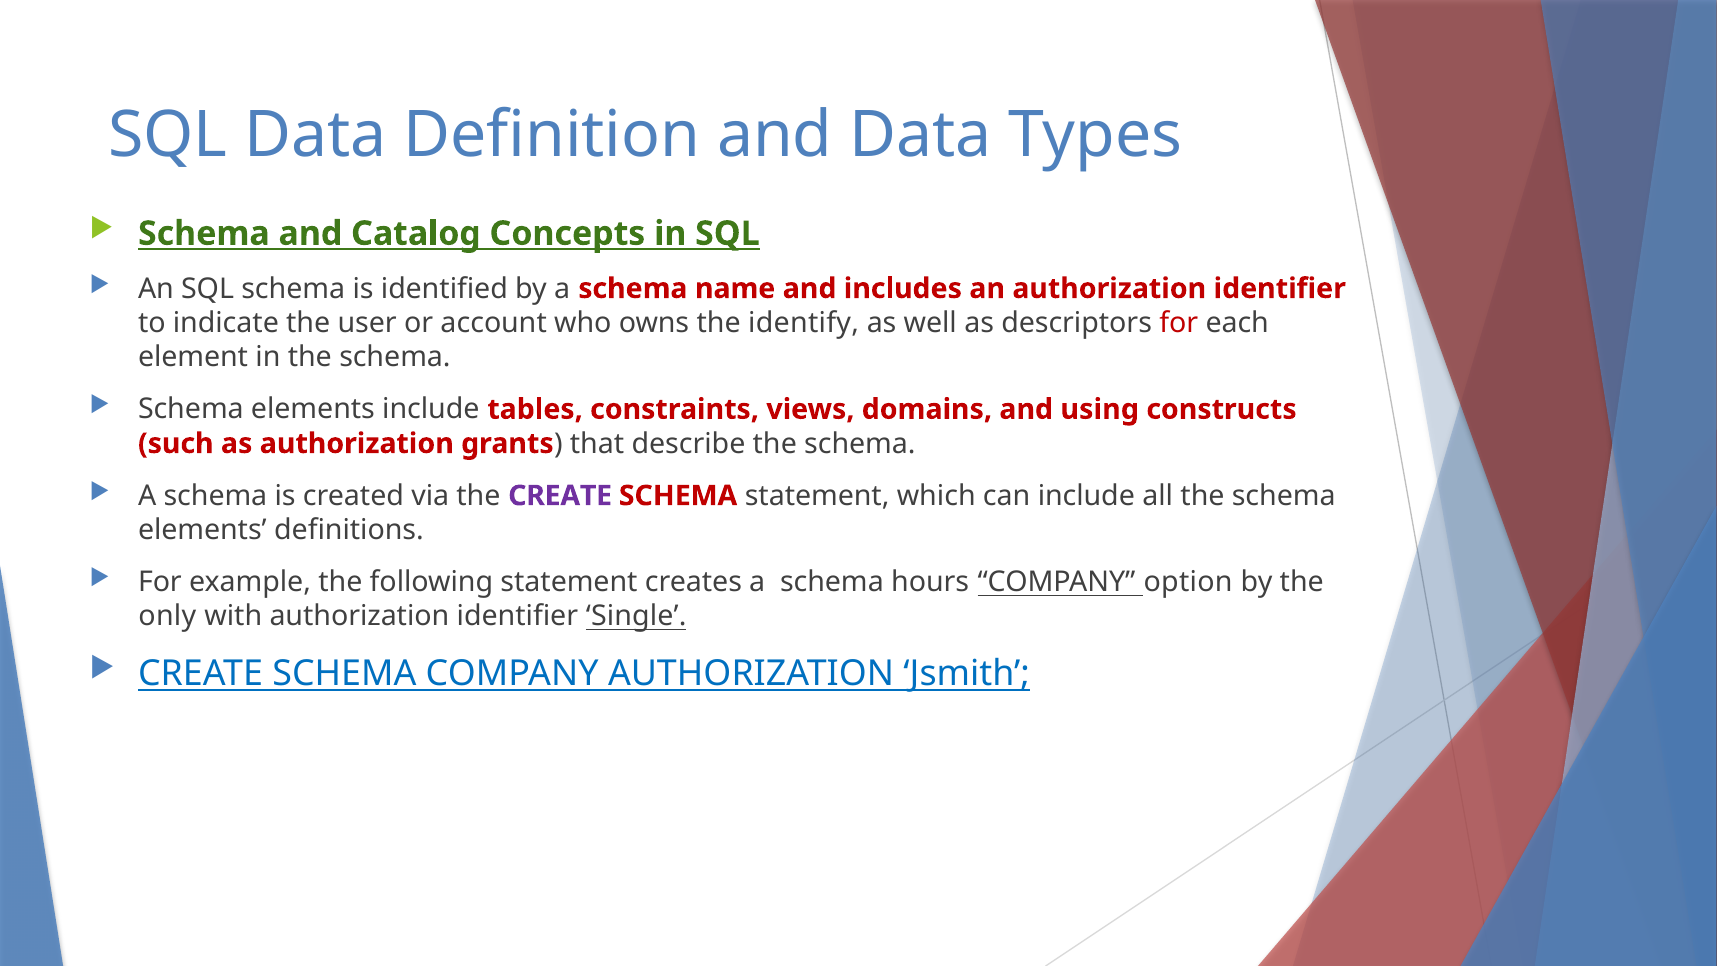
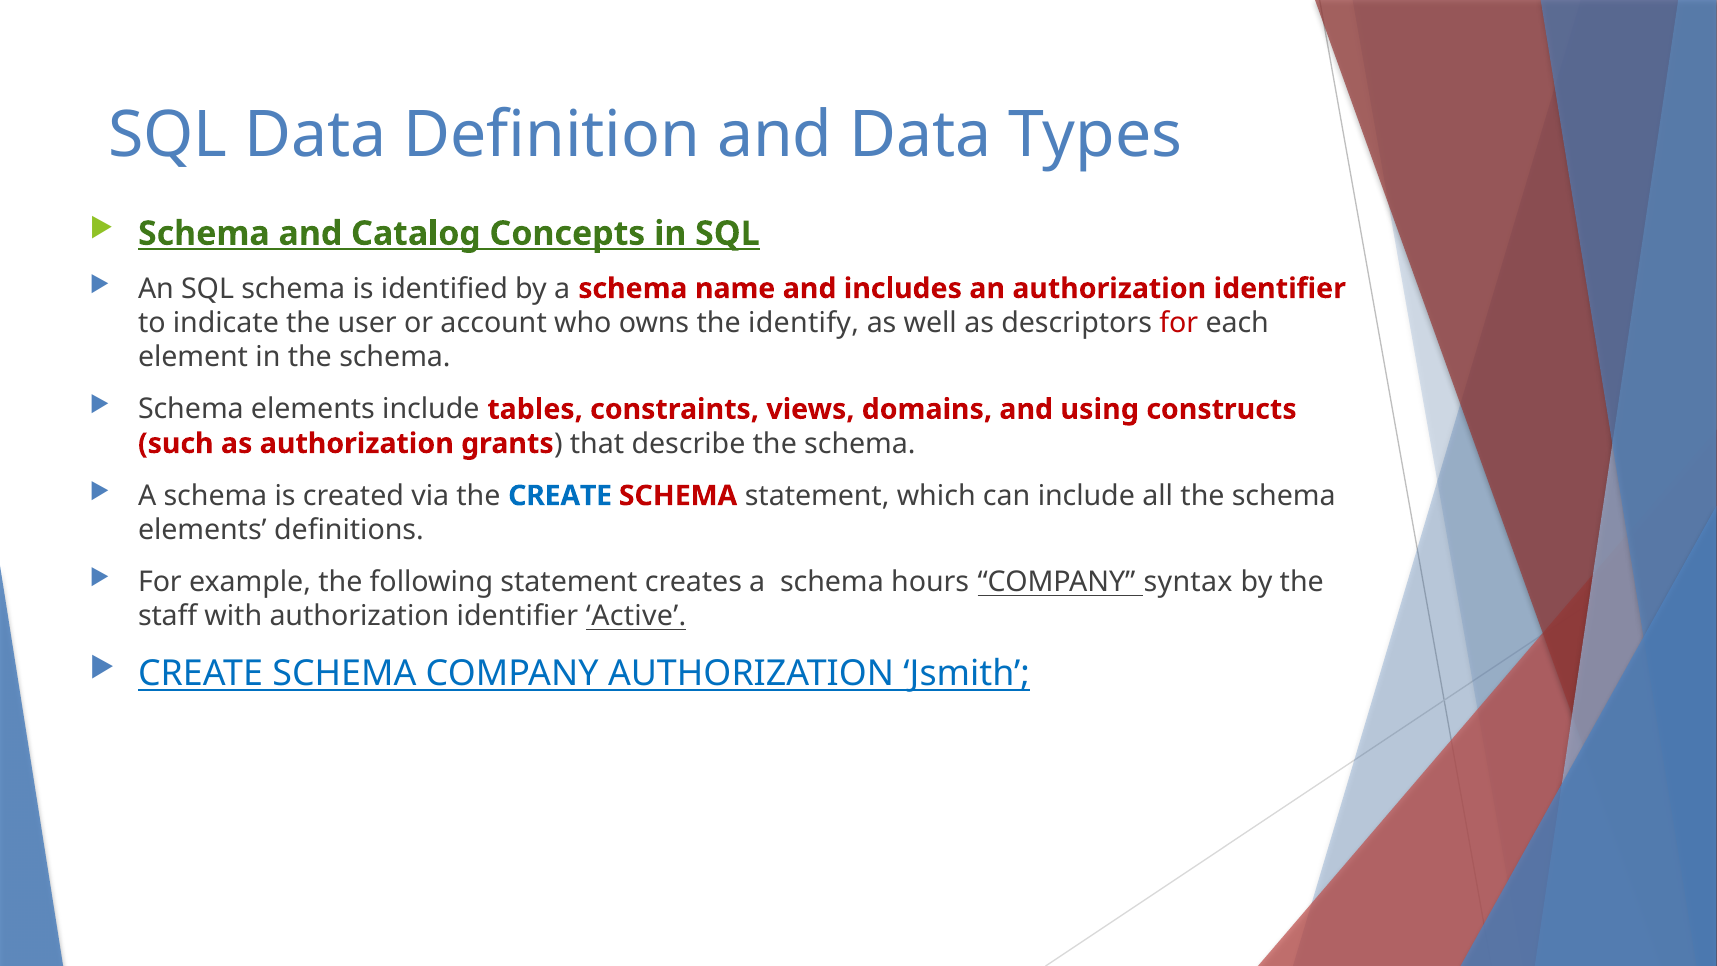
CREATE at (560, 496) colour: purple -> blue
option: option -> syntax
only: only -> staff
Single: Single -> Active
